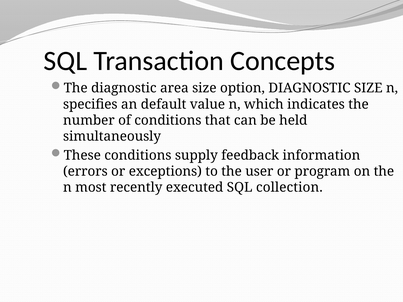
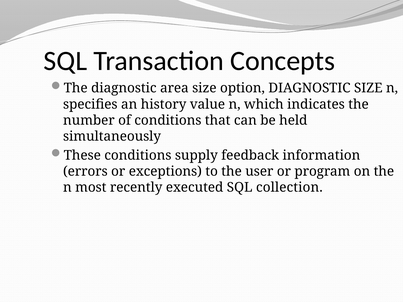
default: default -> history
